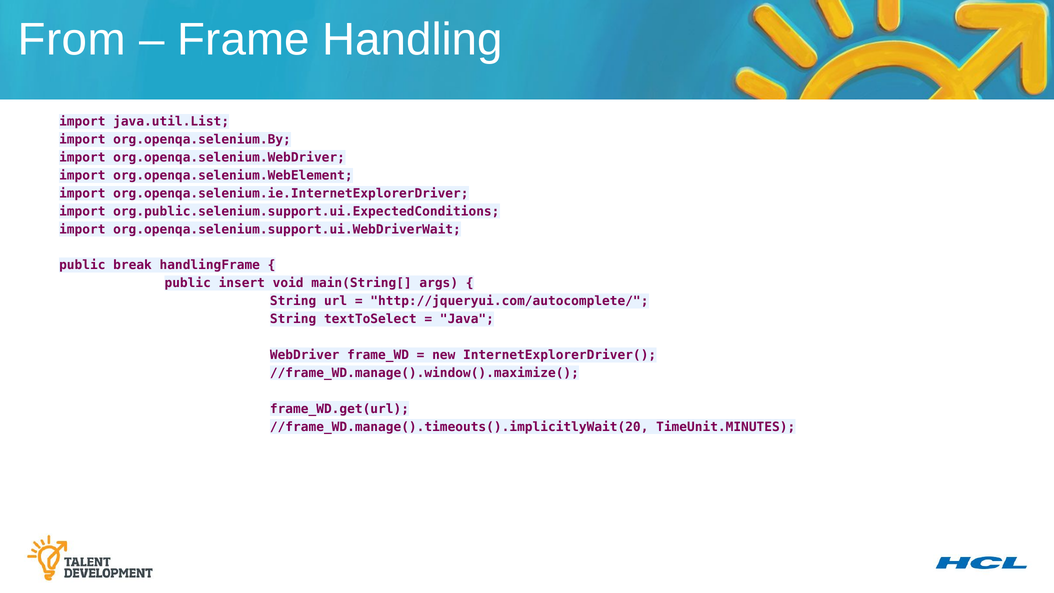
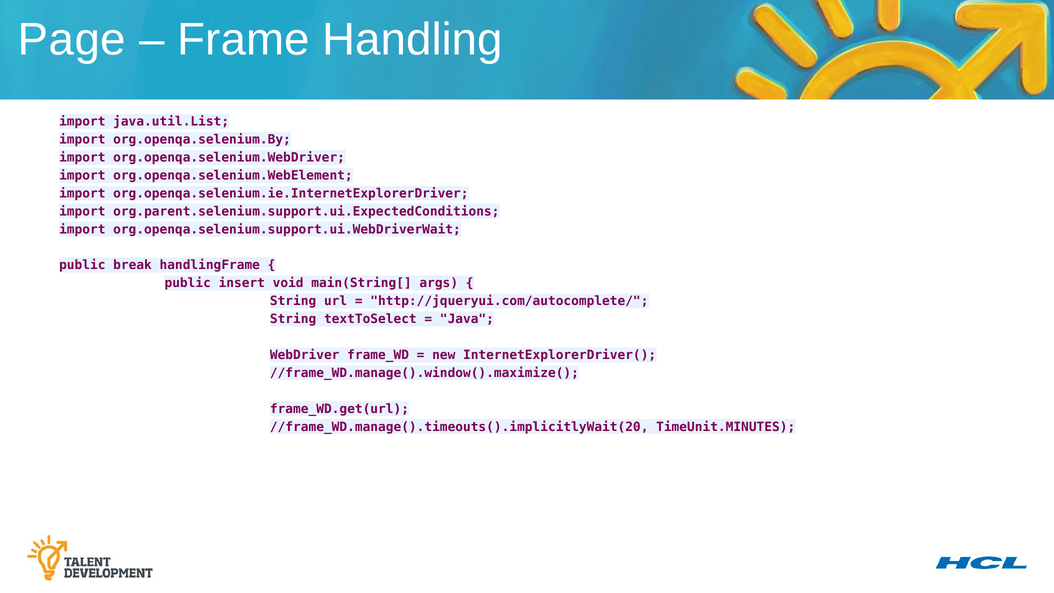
From: From -> Page
org.public.selenium.support.ui.ExpectedConditions: org.public.selenium.support.ui.ExpectedConditions -> org.parent.selenium.support.ui.ExpectedConditions
